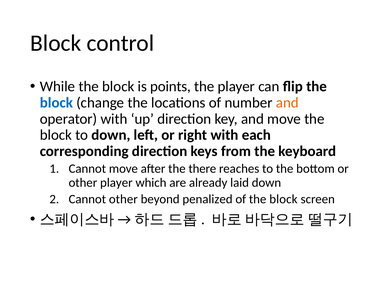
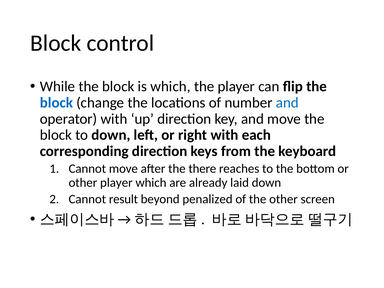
is points: points -> which
and at (287, 103) colour: orange -> blue
Cannot other: other -> result
of the block: block -> other
